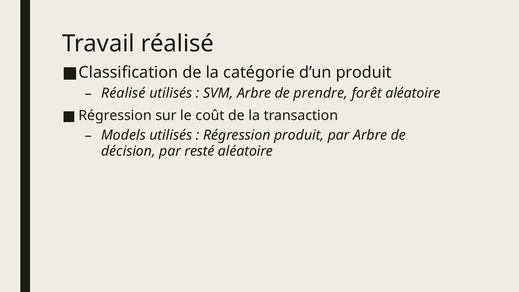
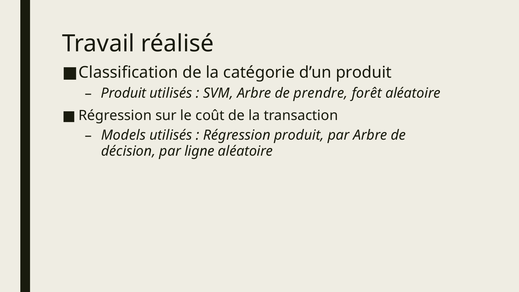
Réalisé at (123, 93): Réalisé -> Produit
resté: resté -> ligne
